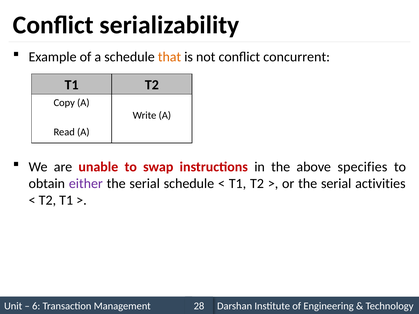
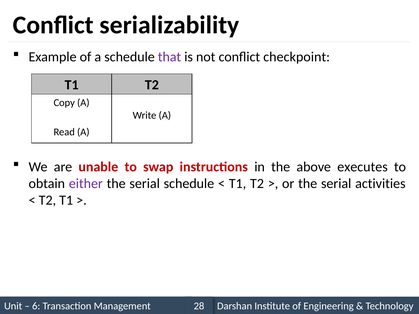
that colour: orange -> purple
concurrent: concurrent -> checkpoint
specifies: specifies -> executes
